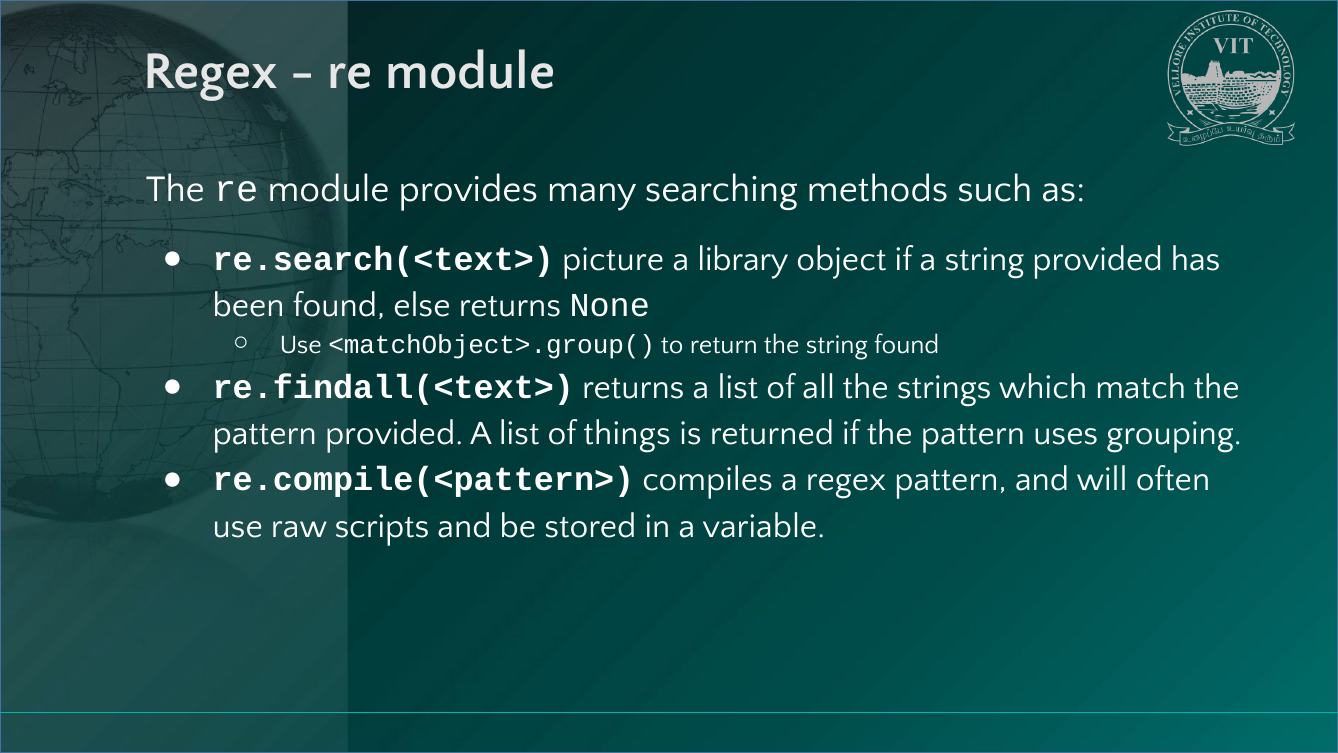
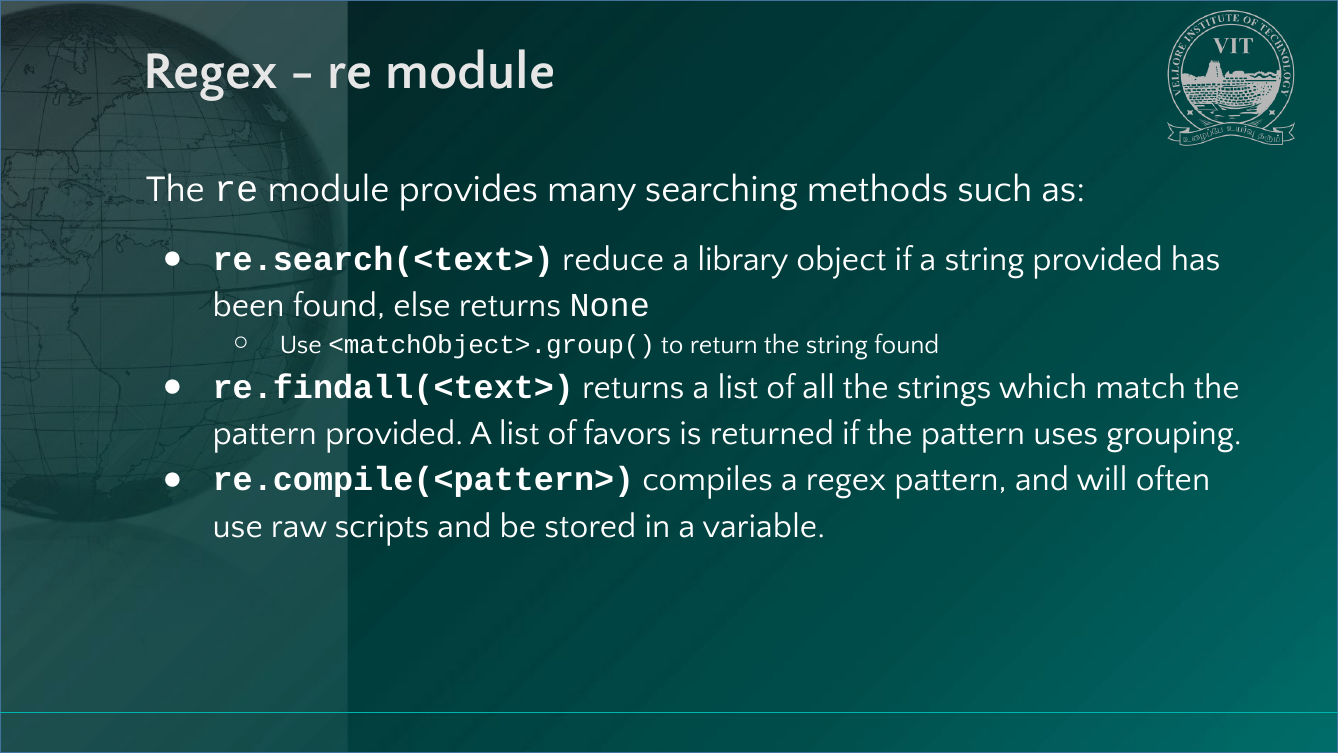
picture: picture -> reduce
things: things -> favors
